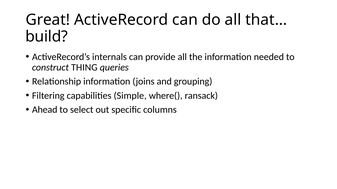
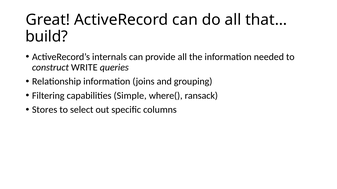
THING: THING -> WRITE
Ahead: Ahead -> Stores
